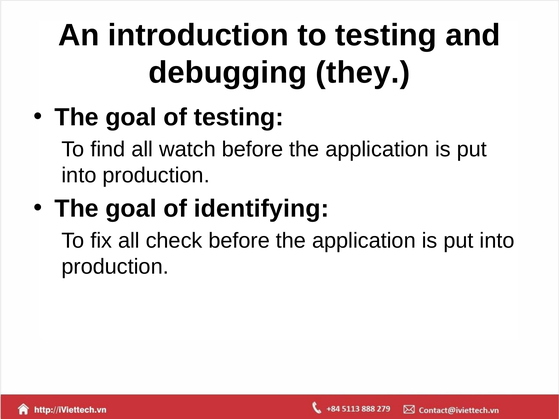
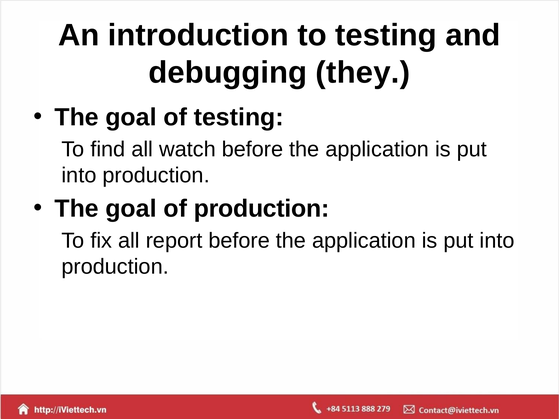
of identifying: identifying -> production
check: check -> report
